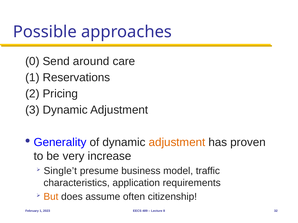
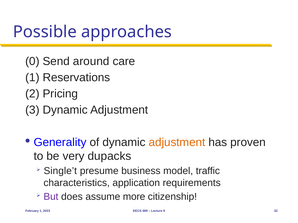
increase: increase -> dupacks
But colour: orange -> purple
often: often -> more
